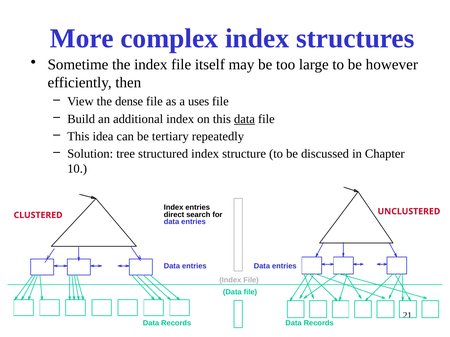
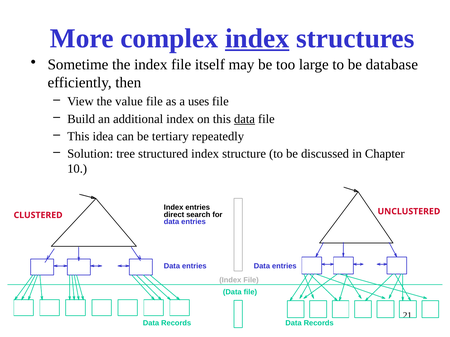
index at (257, 38) underline: none -> present
however: however -> database
dense: dense -> value
